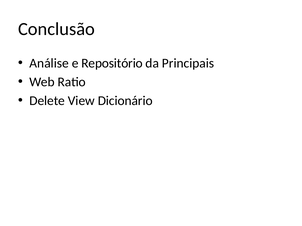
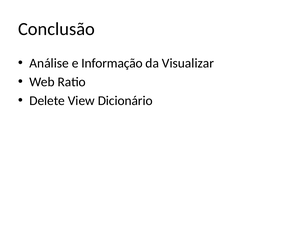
Repositório: Repositório -> Informação
Principais: Principais -> Visualizar
